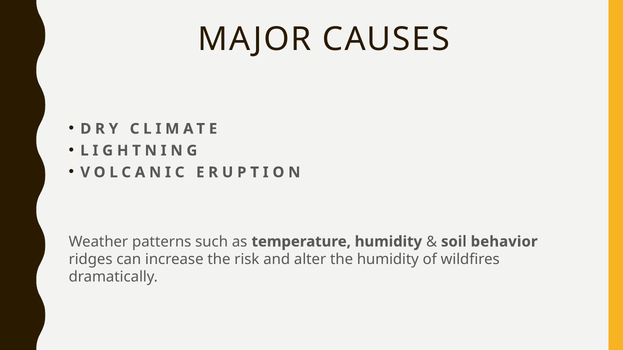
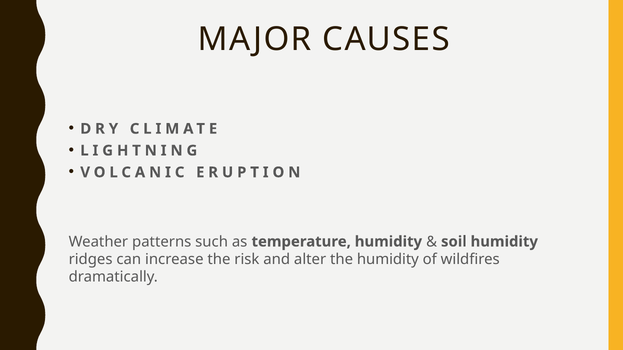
soil behavior: behavior -> humidity
